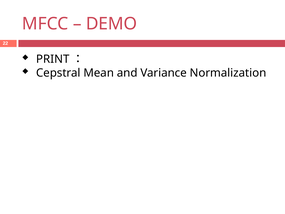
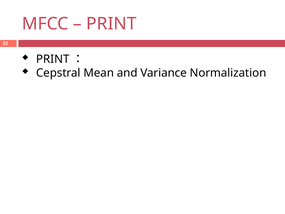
DEMO at (111, 24): DEMO -> PRINT
